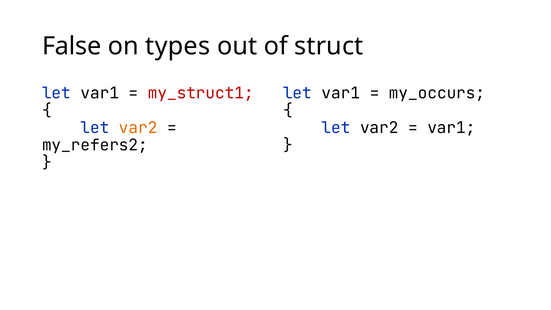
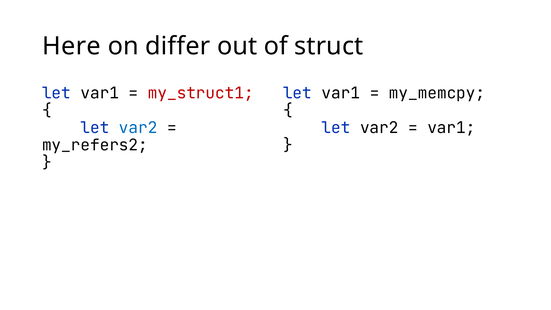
False: False -> Here
types: types -> differ
my_occurs: my_occurs -> my_memcpy
var2 at (138, 128) colour: orange -> blue
